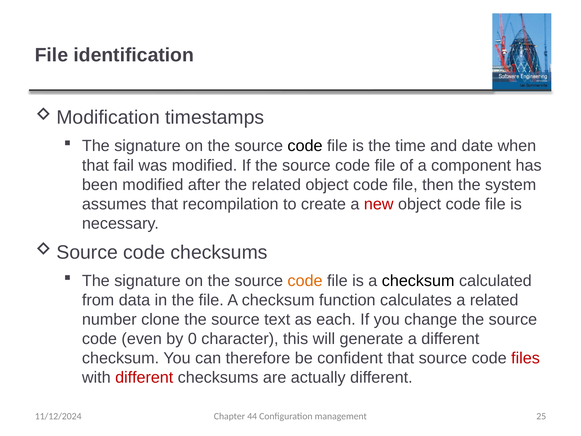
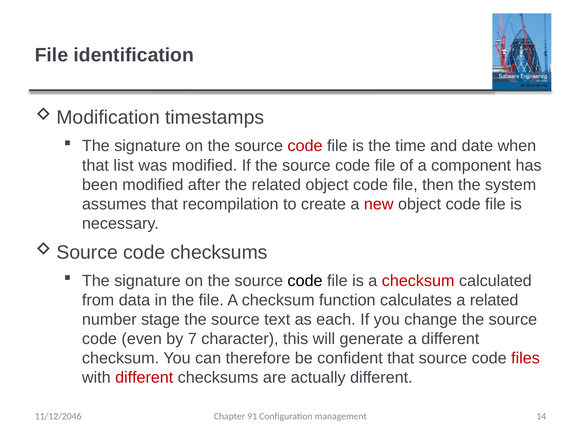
code at (305, 146) colour: black -> red
fail: fail -> list
code at (305, 281) colour: orange -> black
checksum at (418, 281) colour: black -> red
clone: clone -> stage
0: 0 -> 7
44: 44 -> 91
25: 25 -> 14
11/12/2024: 11/12/2024 -> 11/12/2046
